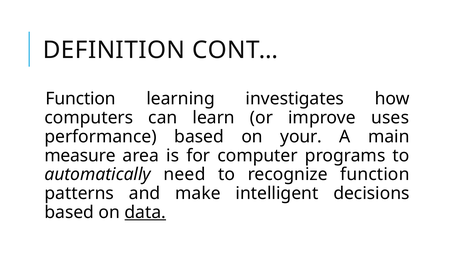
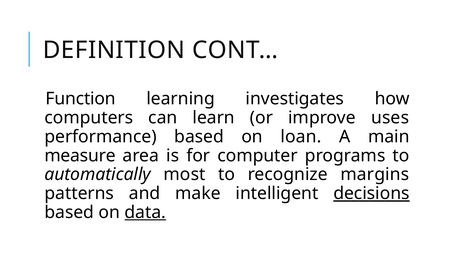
your: your -> loan
need: need -> most
recognize function: function -> margins
decisions underline: none -> present
